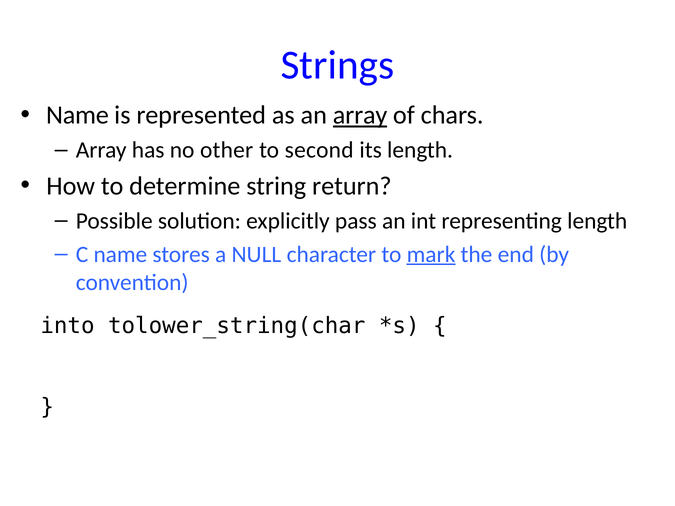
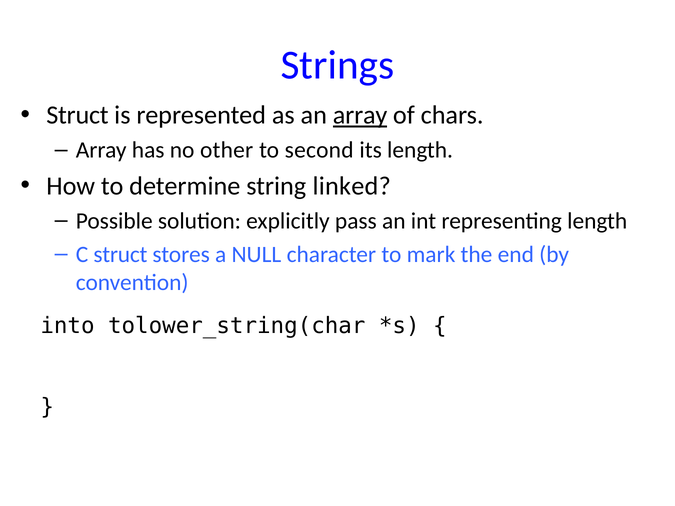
Name at (77, 115): Name -> Struct
return: return -> linked
C name: name -> struct
mark underline: present -> none
